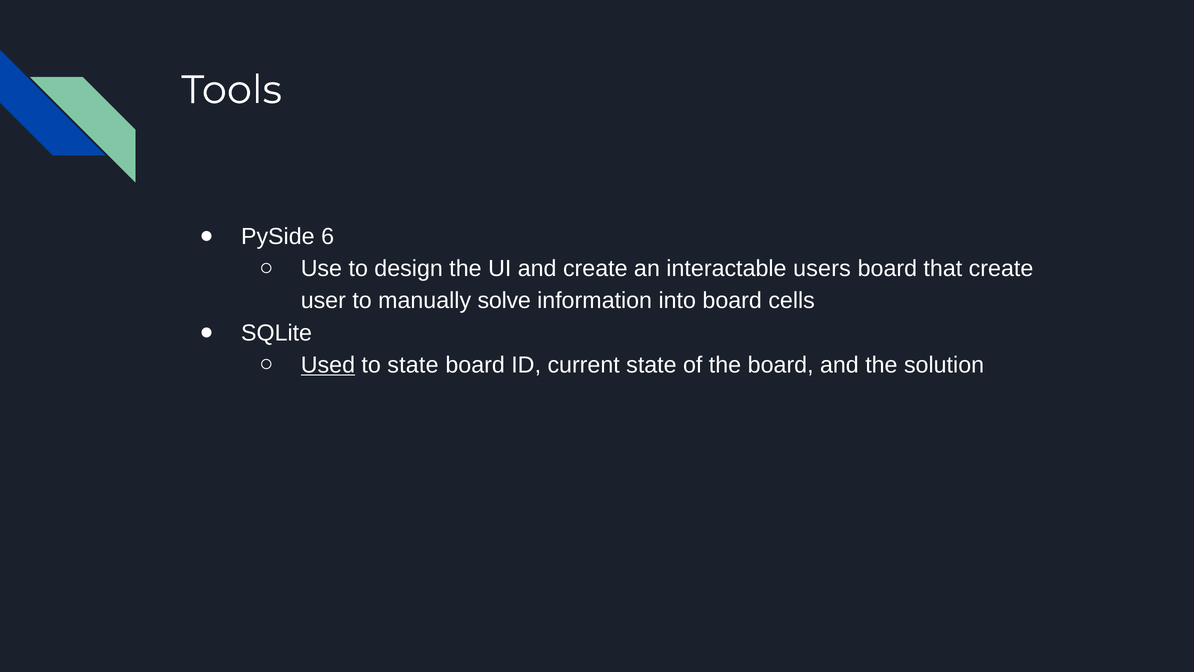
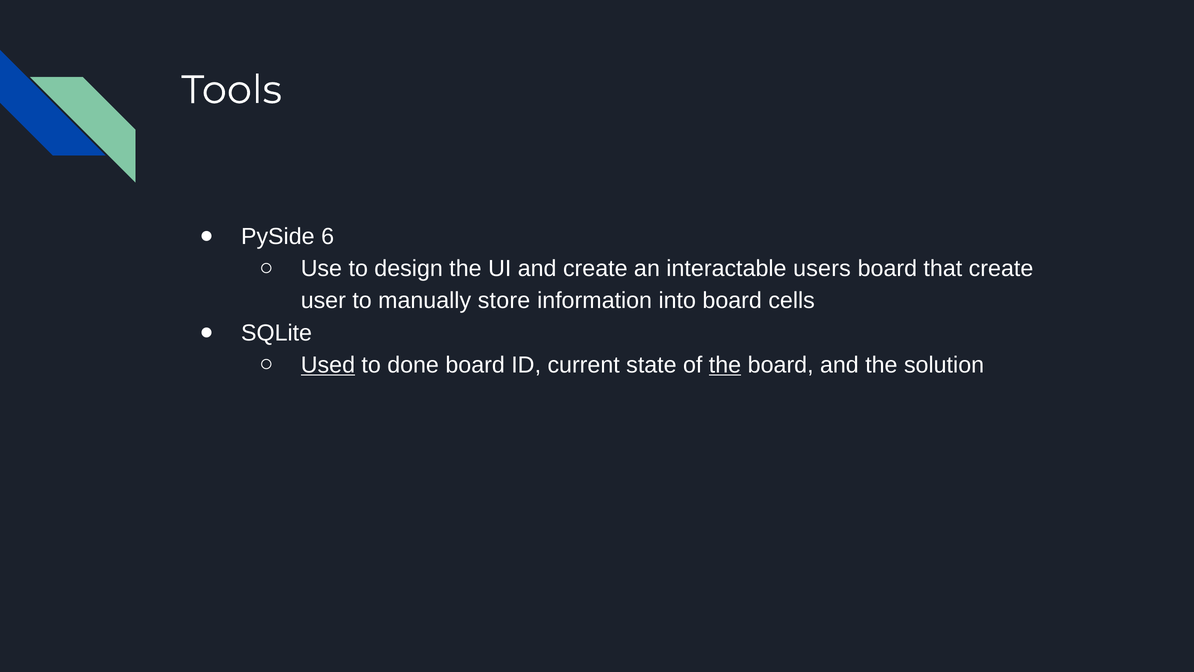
solve: solve -> store
to state: state -> done
the at (725, 365) underline: none -> present
